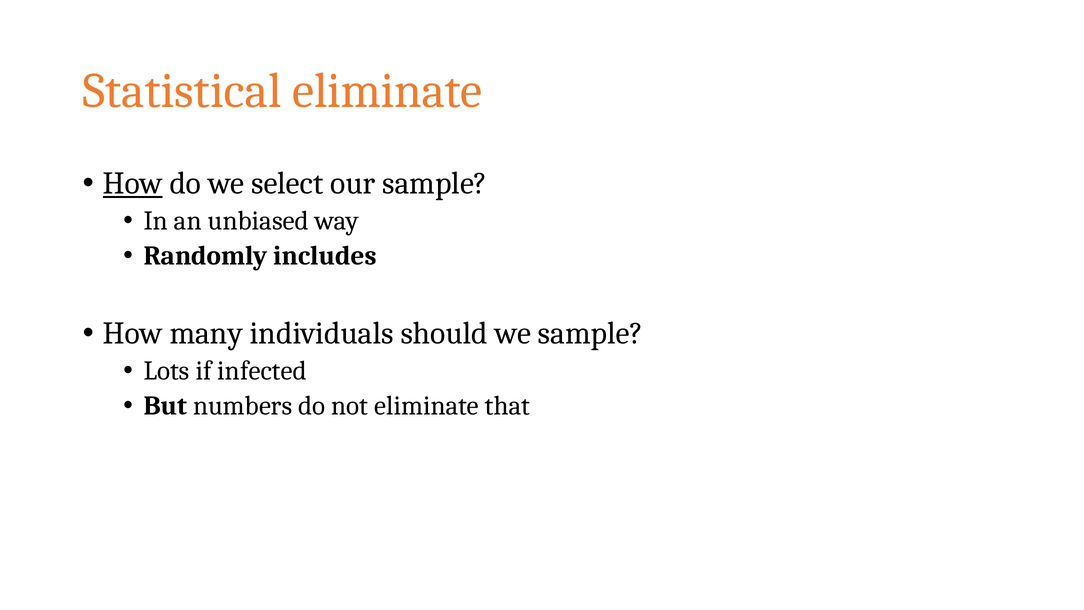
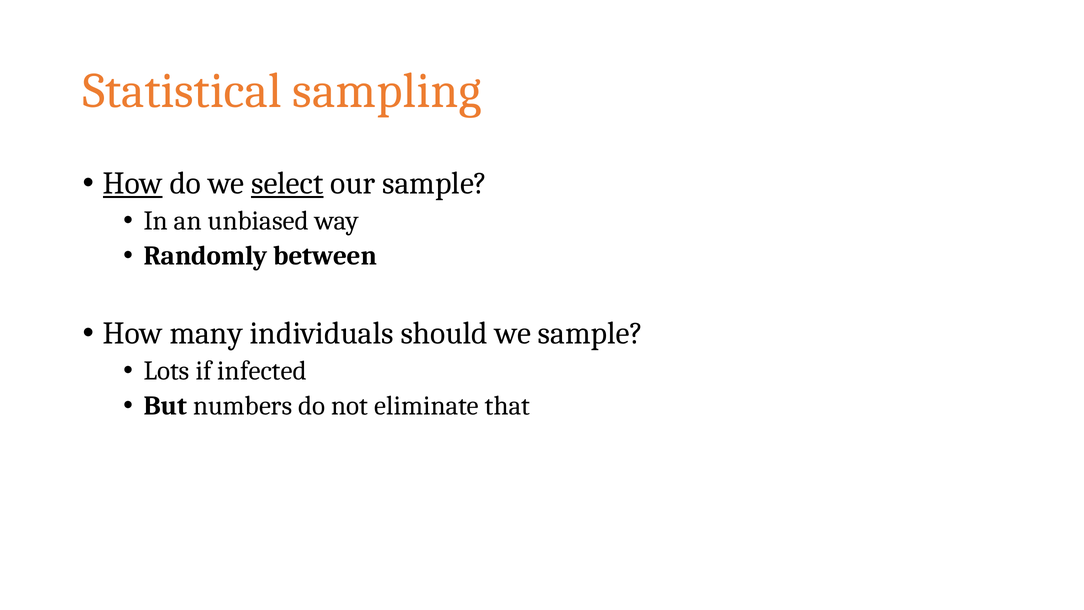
Statistical eliminate: eliminate -> sampling
select underline: none -> present
includes: includes -> between
